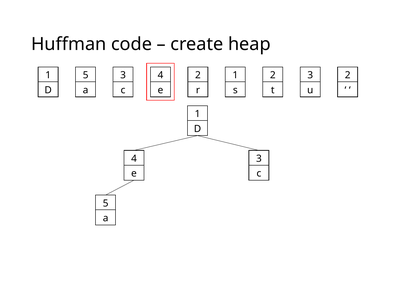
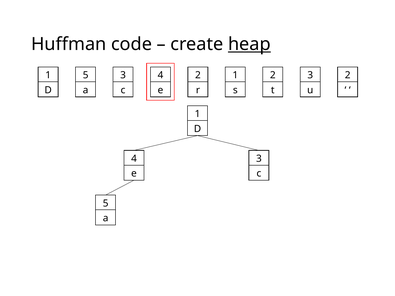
heap underline: none -> present
